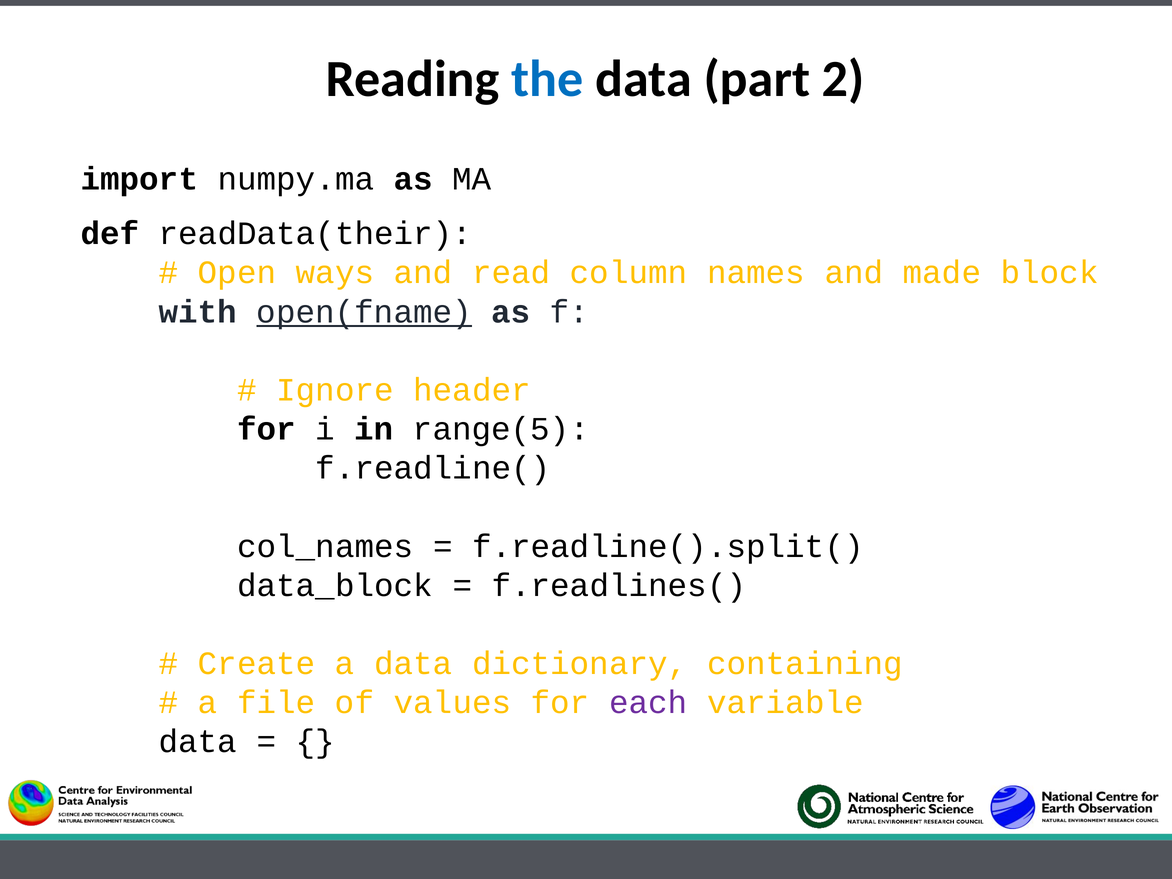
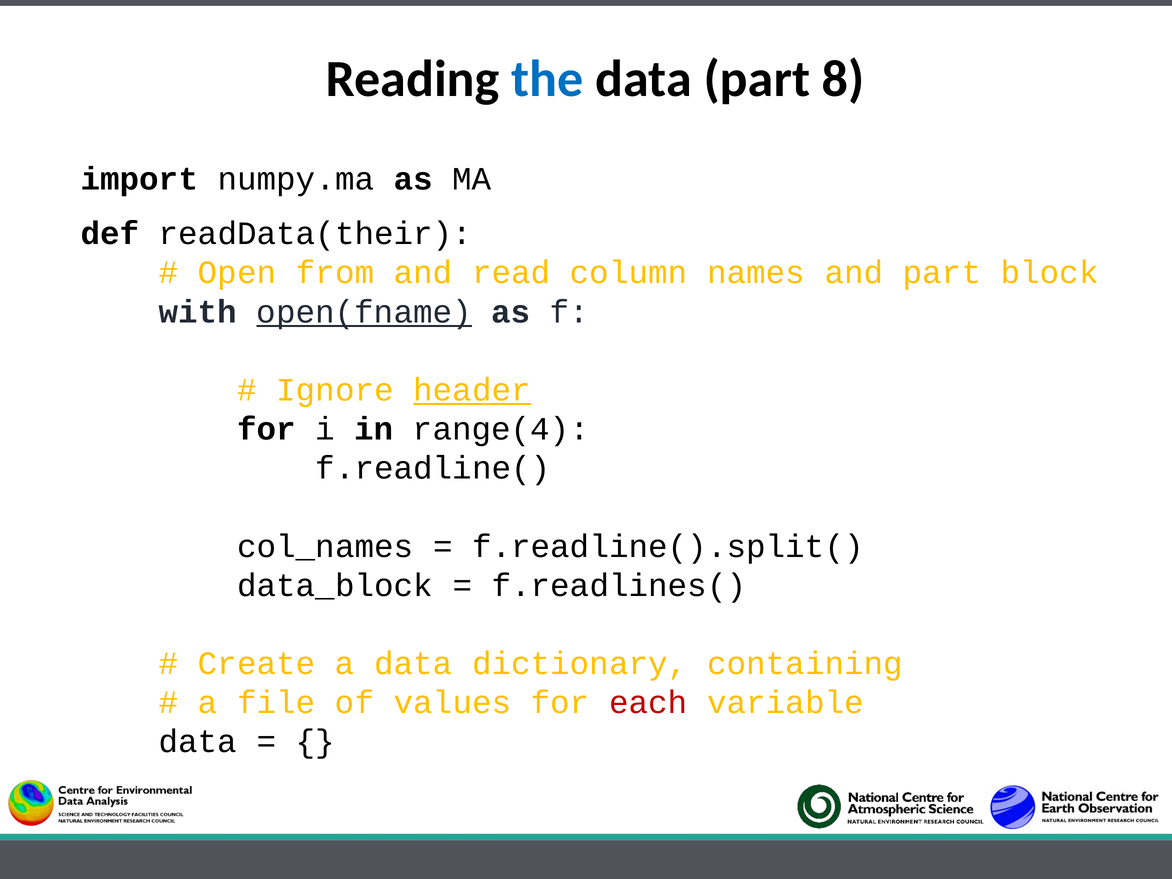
2: 2 -> 8
ways: ways -> from
and made: made -> part
header underline: none -> present
range(5: range(5 -> range(4
each colour: purple -> red
